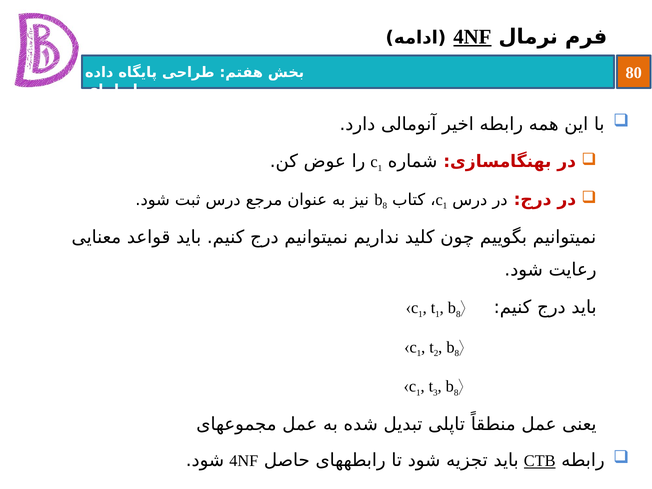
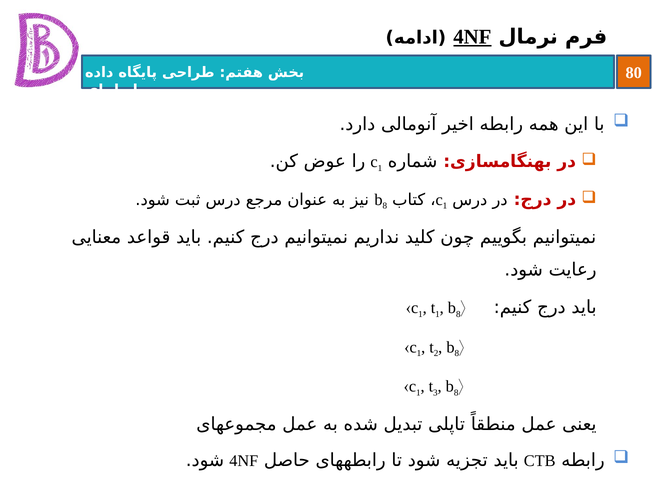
CTB underline: present -> none
